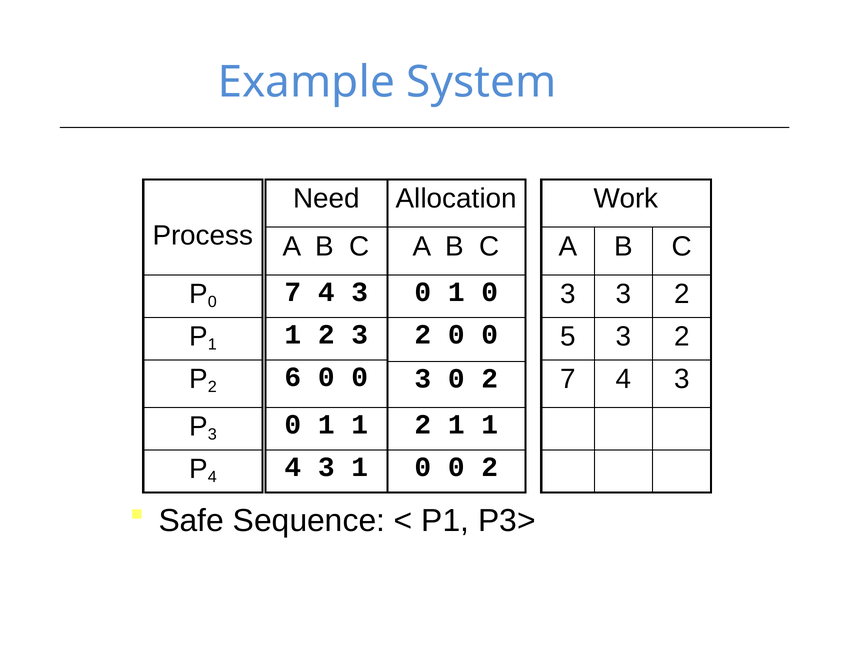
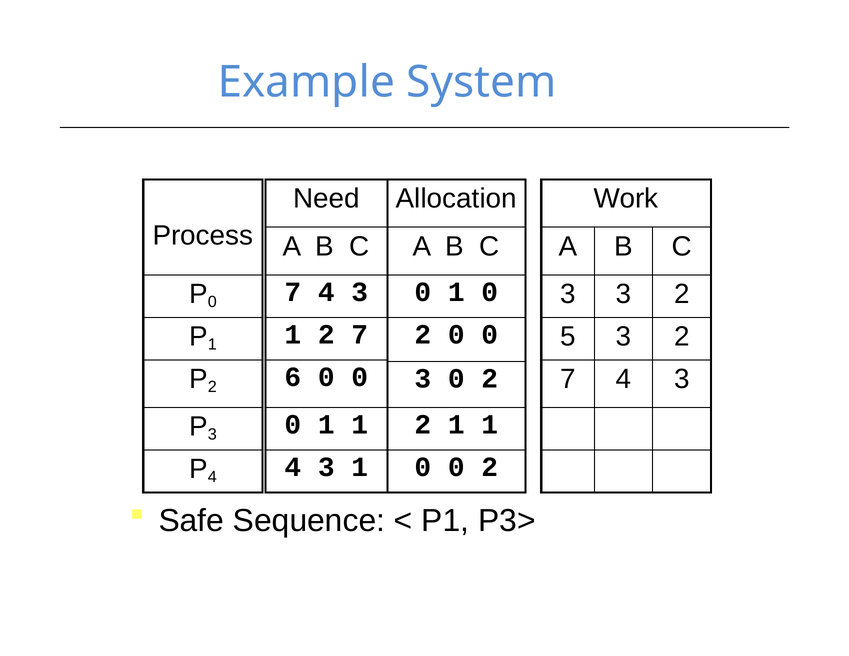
1 2 3: 3 -> 7
